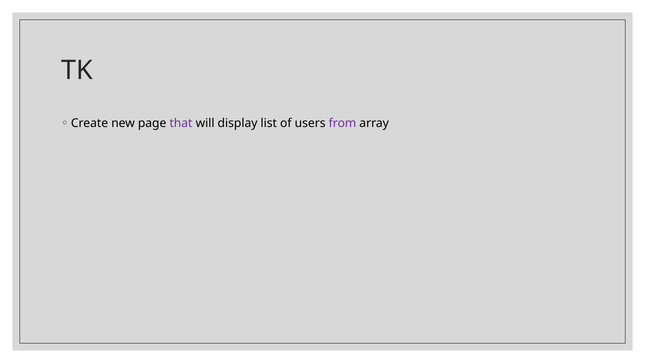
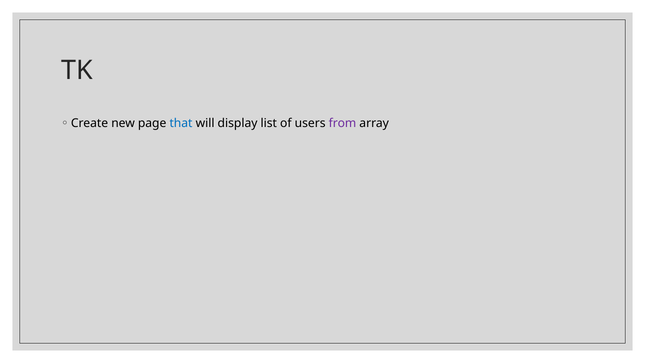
that colour: purple -> blue
